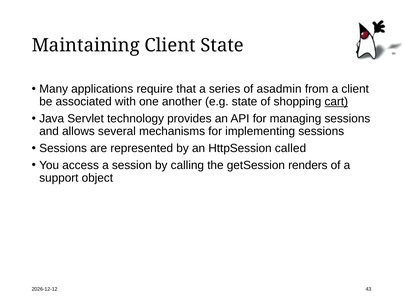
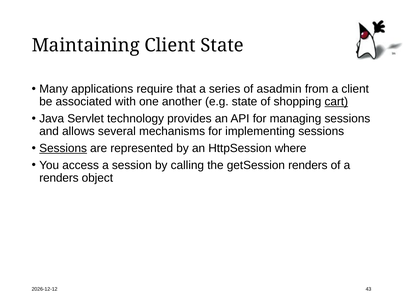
Sessions at (63, 148) underline: none -> present
called: called -> where
support at (59, 178): support -> renders
